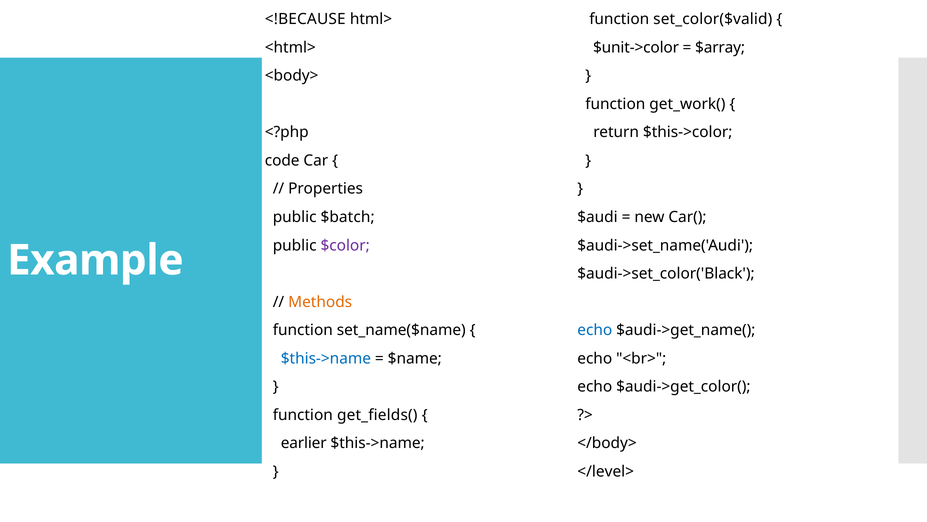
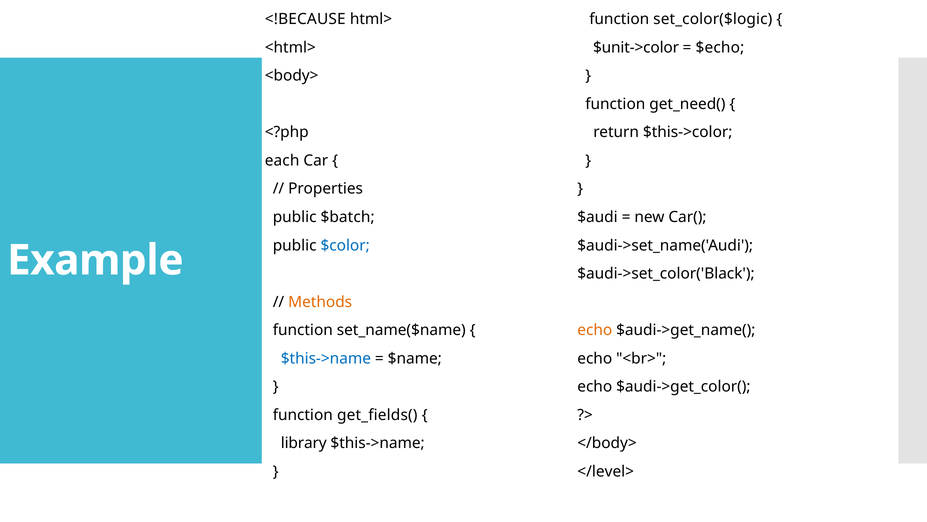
set_color($valid: set_color($valid -> set_color($logic
$array: $array -> $echo
get_work(: get_work( -> get_need(
code: code -> each
$color colour: purple -> blue
echo at (595, 330) colour: blue -> orange
earlier: earlier -> library
